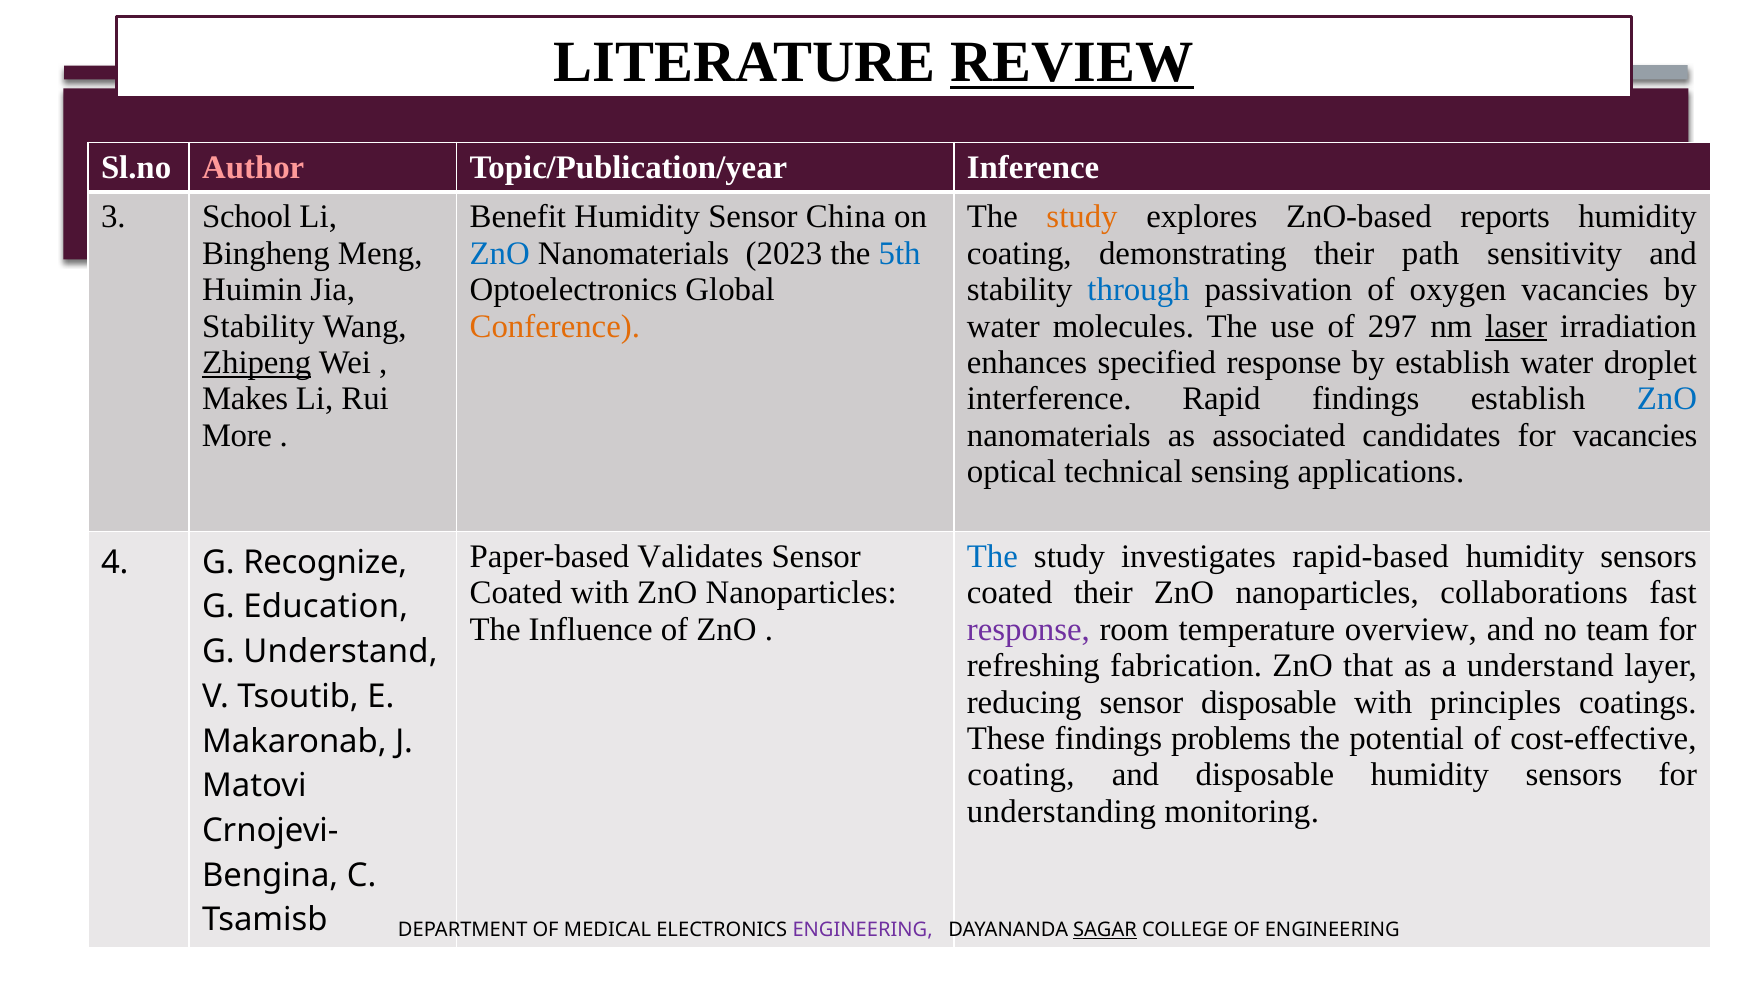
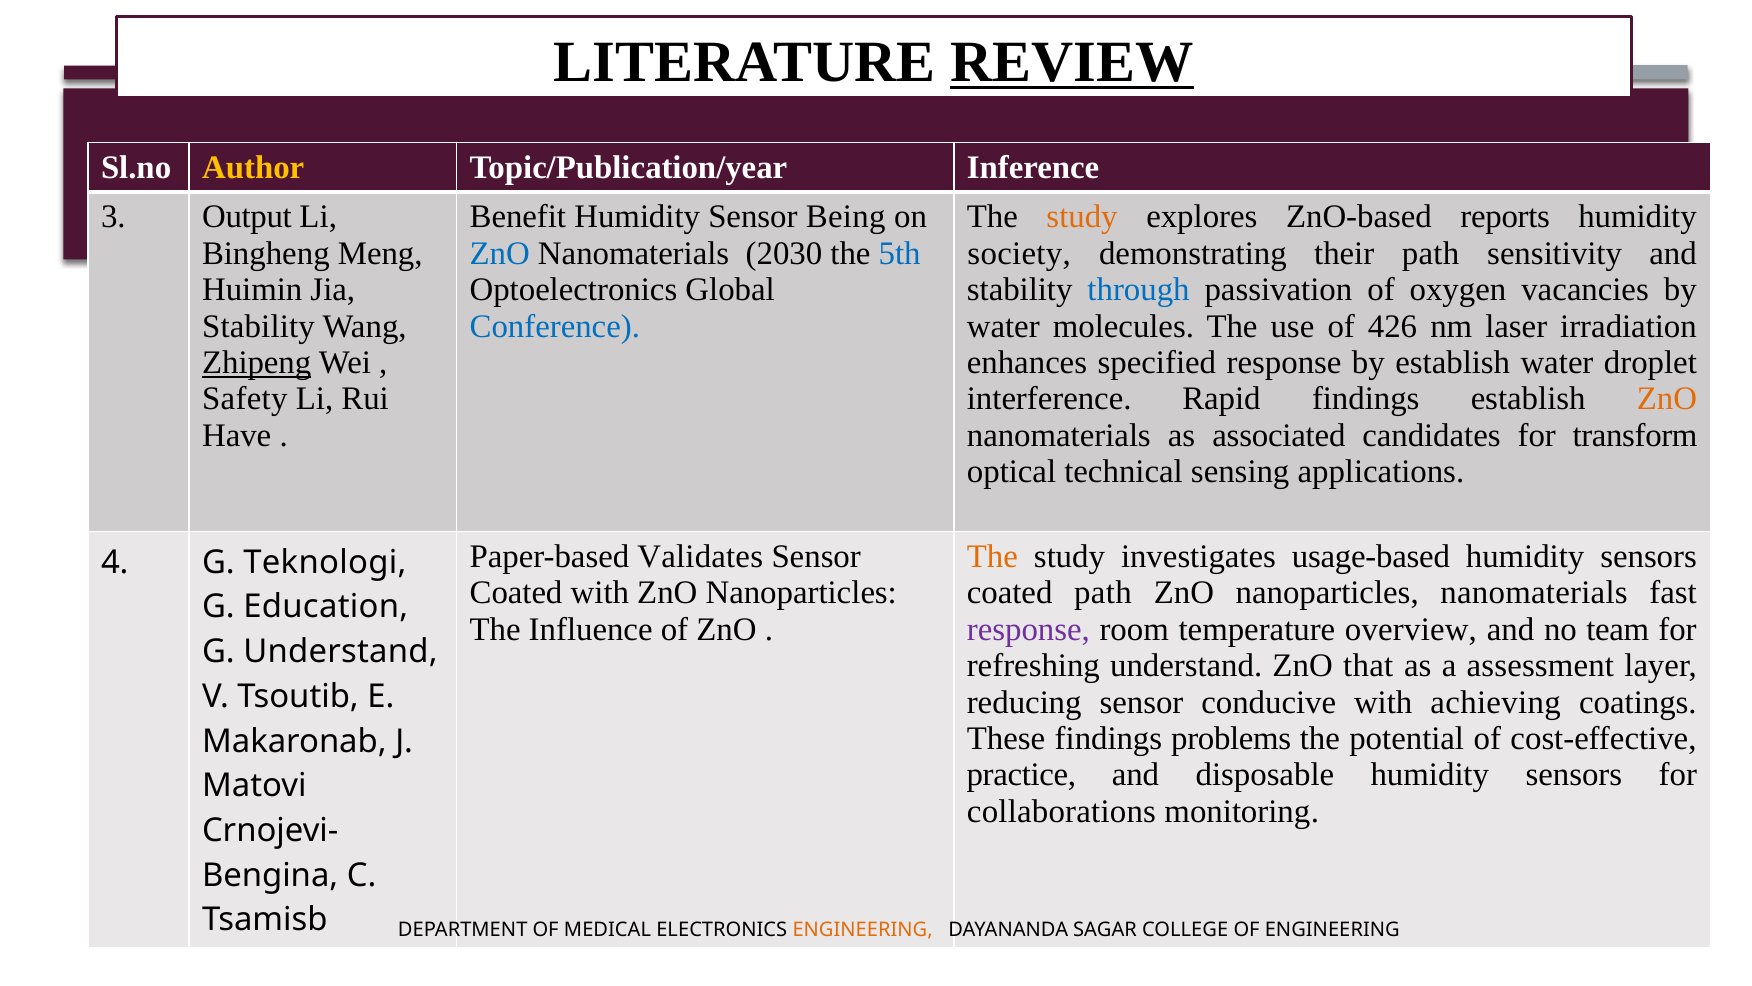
Author colour: pink -> yellow
School: School -> Output
China: China -> Being
2023: 2023 -> 2030
coating at (1019, 253): coating -> society
Conference colour: orange -> blue
297: 297 -> 426
laser underline: present -> none
Makes: Makes -> Safety
ZnO at (1667, 399) colour: blue -> orange
More: More -> Have
for vacancies: vacancies -> transform
The at (992, 556) colour: blue -> orange
rapid-based: rapid-based -> usage-based
Recognize: Recognize -> Teknologi
coated their: their -> path
nanoparticles collaborations: collaborations -> nanomaterials
refreshing fabrication: fabrication -> understand
a understand: understand -> assessment
sensor disposable: disposable -> conducive
principles: principles -> achieving
coating at (1021, 775): coating -> practice
understanding: understanding -> collaborations
ENGINEERING at (863, 929) colour: purple -> orange
SAGAR underline: present -> none
